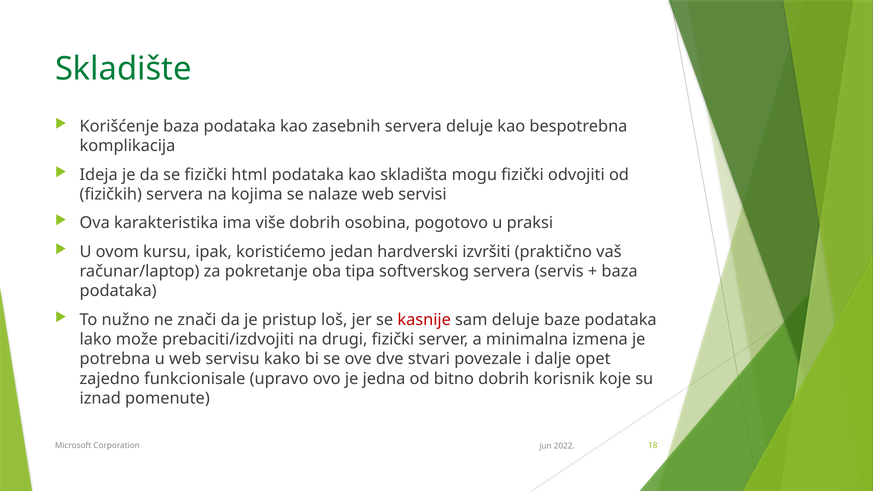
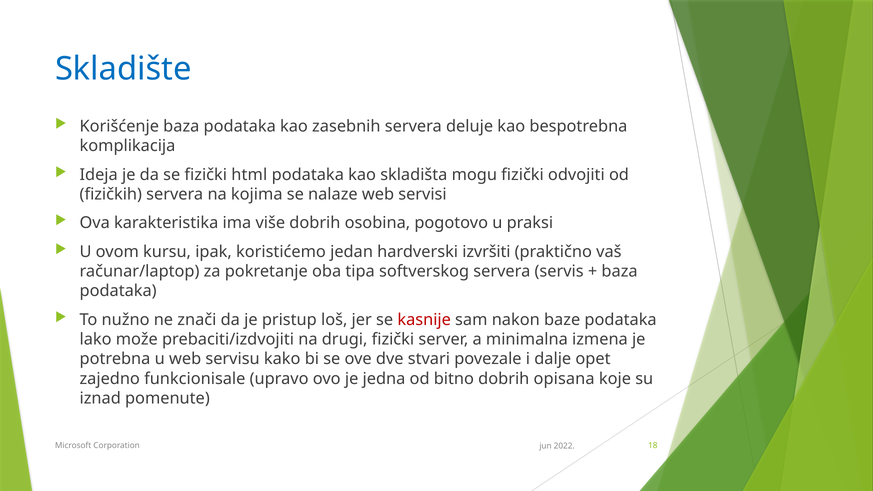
Skladište colour: green -> blue
sam deluje: deluje -> nakon
korisnik: korisnik -> opisana
